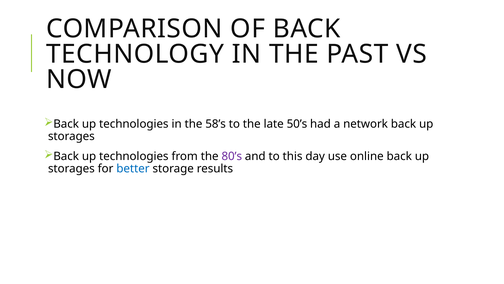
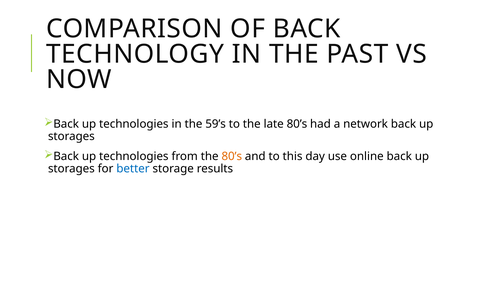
58’s: 58’s -> 59’s
late 50’s: 50’s -> 80’s
80’s at (232, 156) colour: purple -> orange
